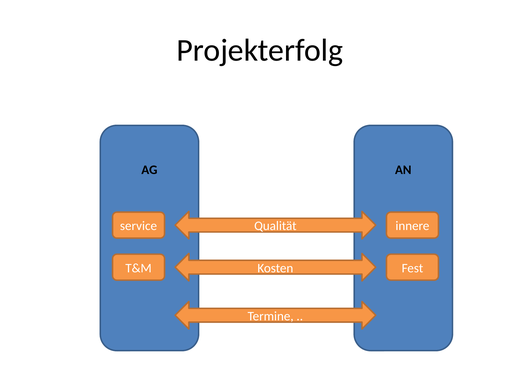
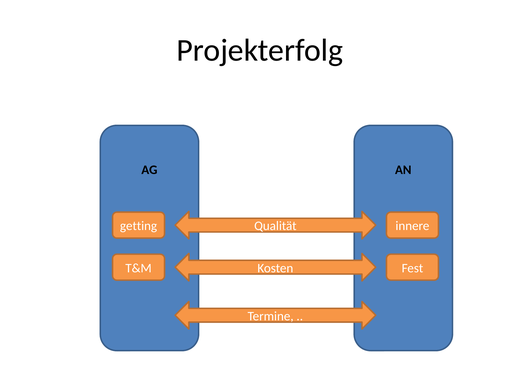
service: service -> getting
